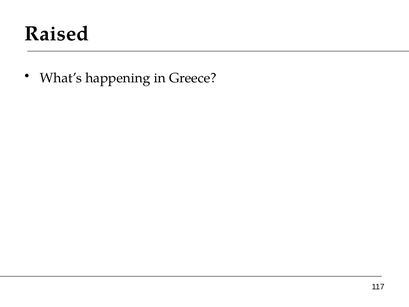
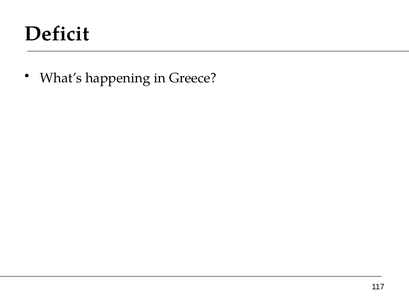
Raised: Raised -> Deficit
